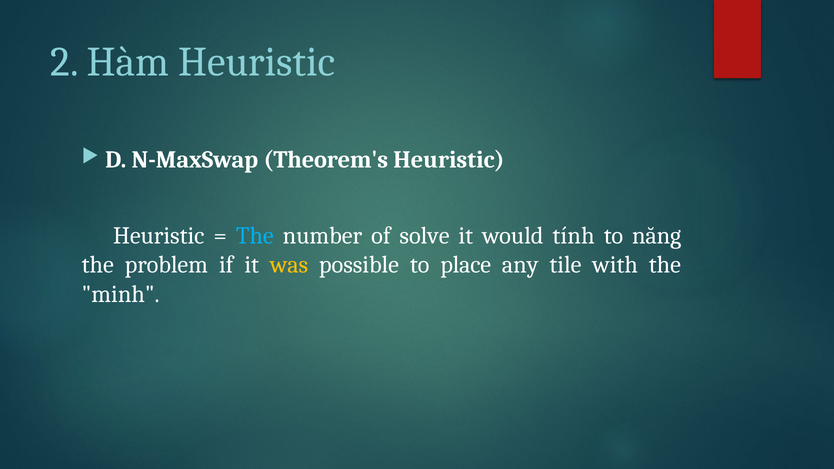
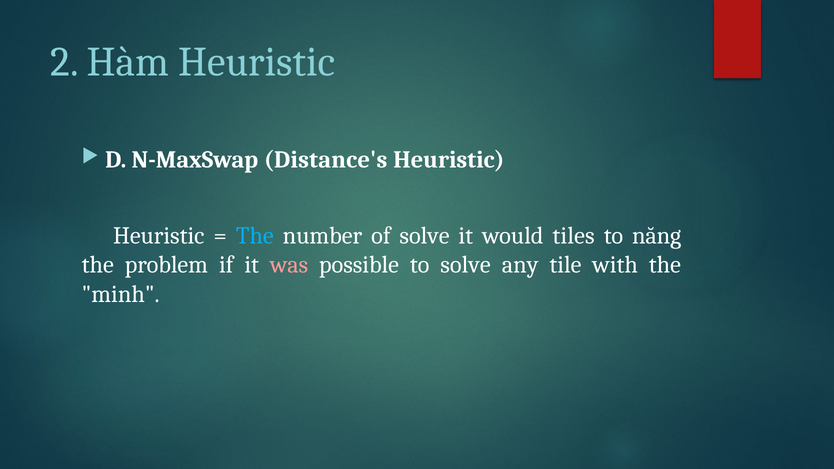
Theorem's: Theorem's -> Distance's
tính: tính -> tiles
was colour: yellow -> pink
to place: place -> solve
